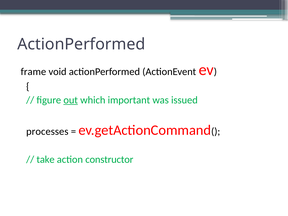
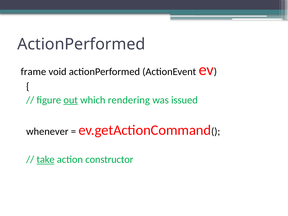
important: important -> rendering
processes: processes -> whenever
take underline: none -> present
